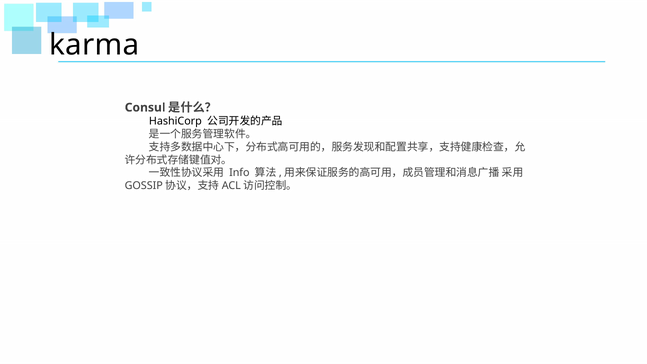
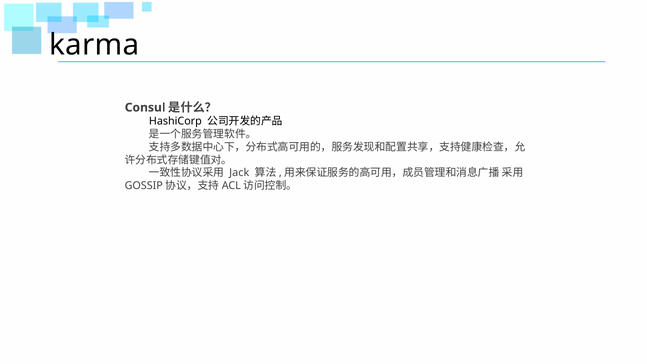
Info: Info -> Jack
